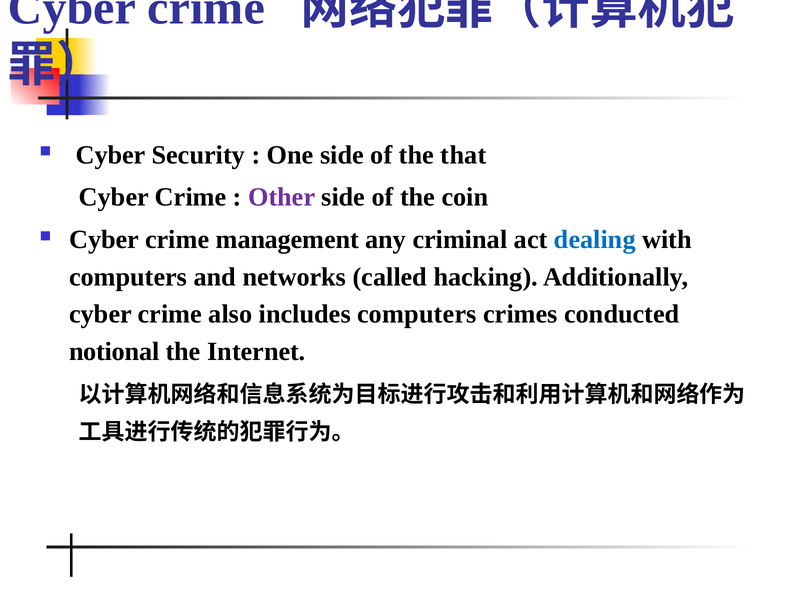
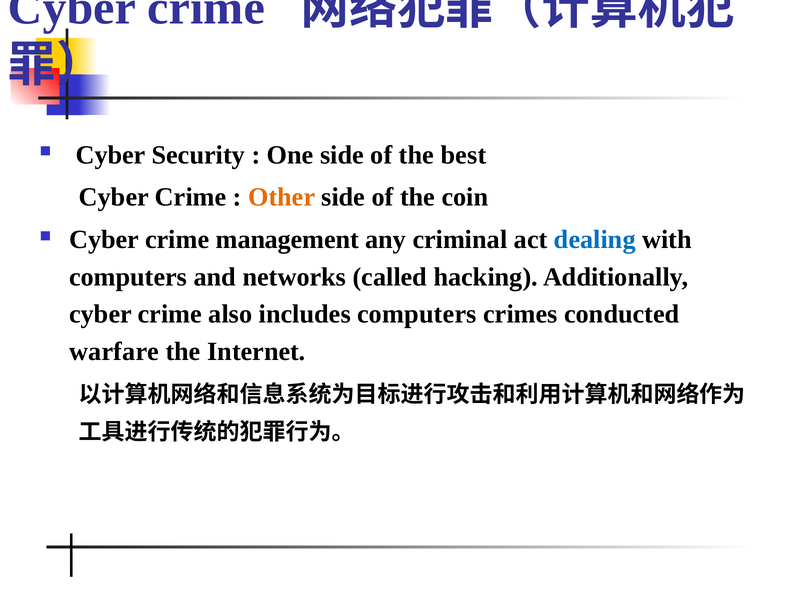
that: that -> best
Other colour: purple -> orange
notional: notional -> warfare
